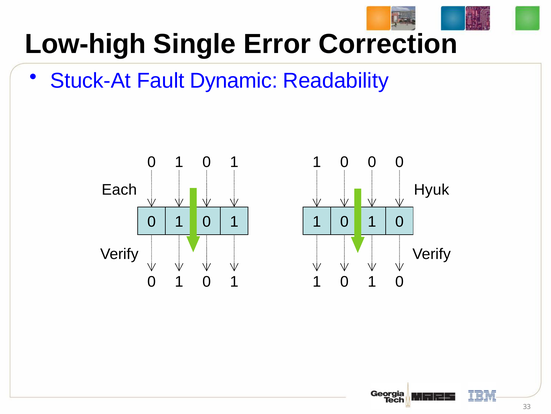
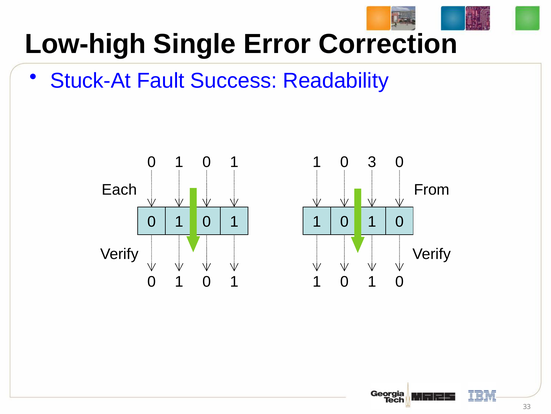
Dynamic: Dynamic -> Success
1 0 0: 0 -> 3
Hyuk: Hyuk -> From
